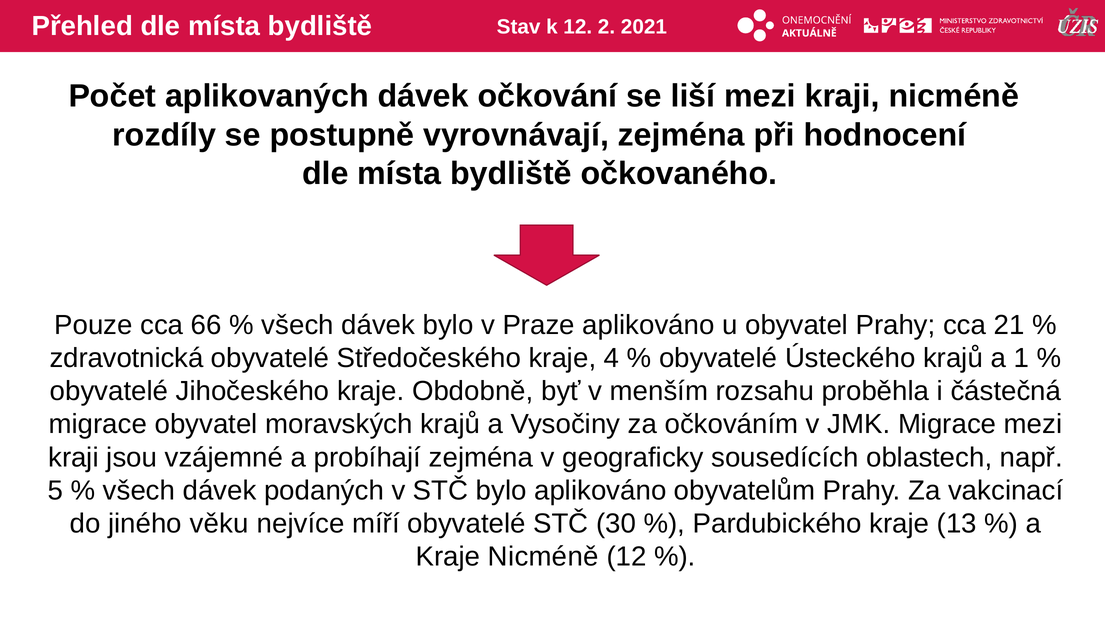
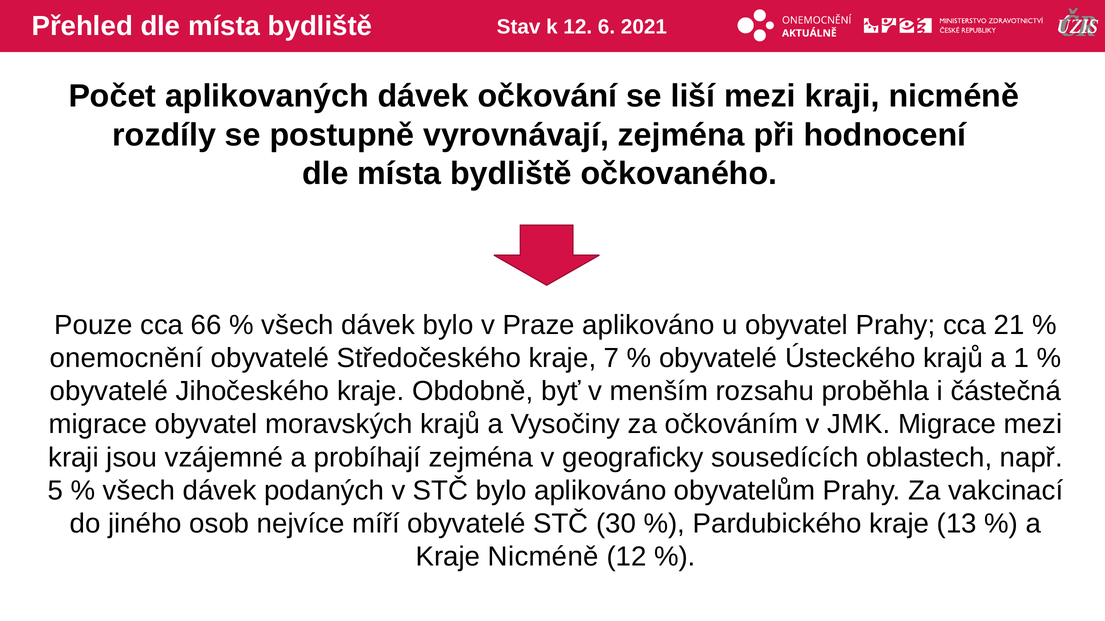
2: 2 -> 6
zdravotnická: zdravotnická -> onemocnění
4: 4 -> 7
věku: věku -> osob
